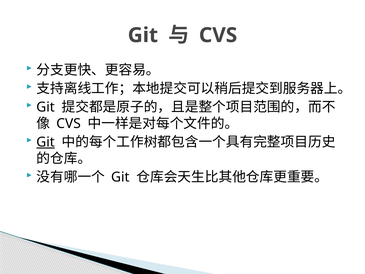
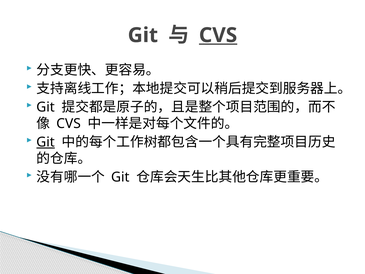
CVS at (218, 35) underline: none -> present
